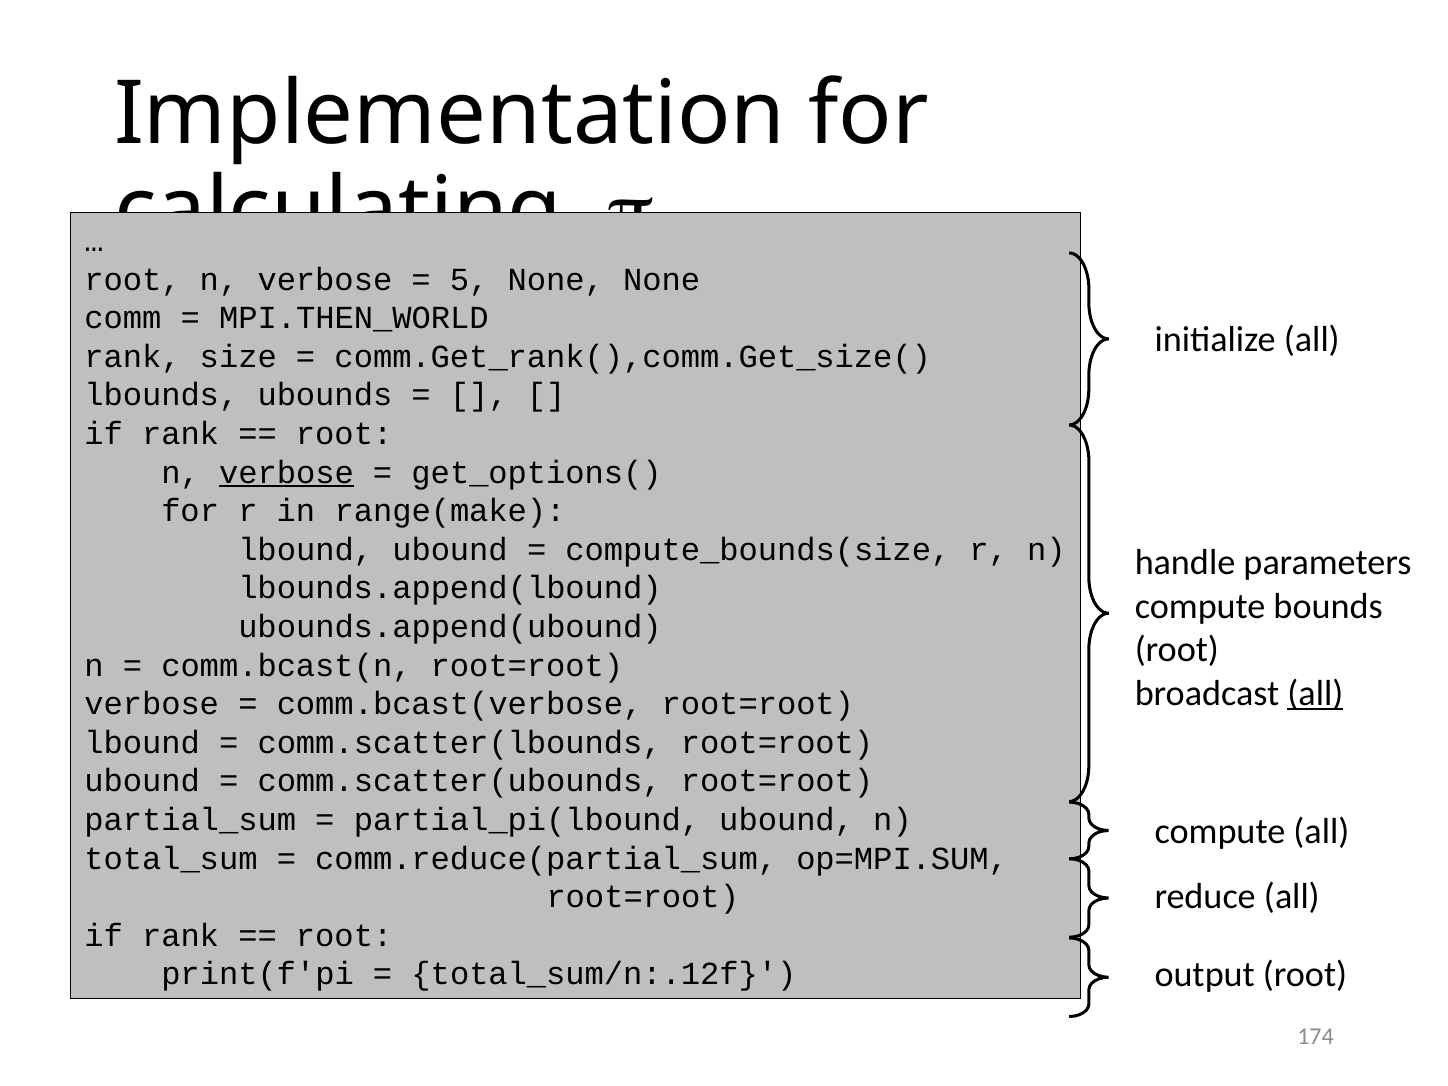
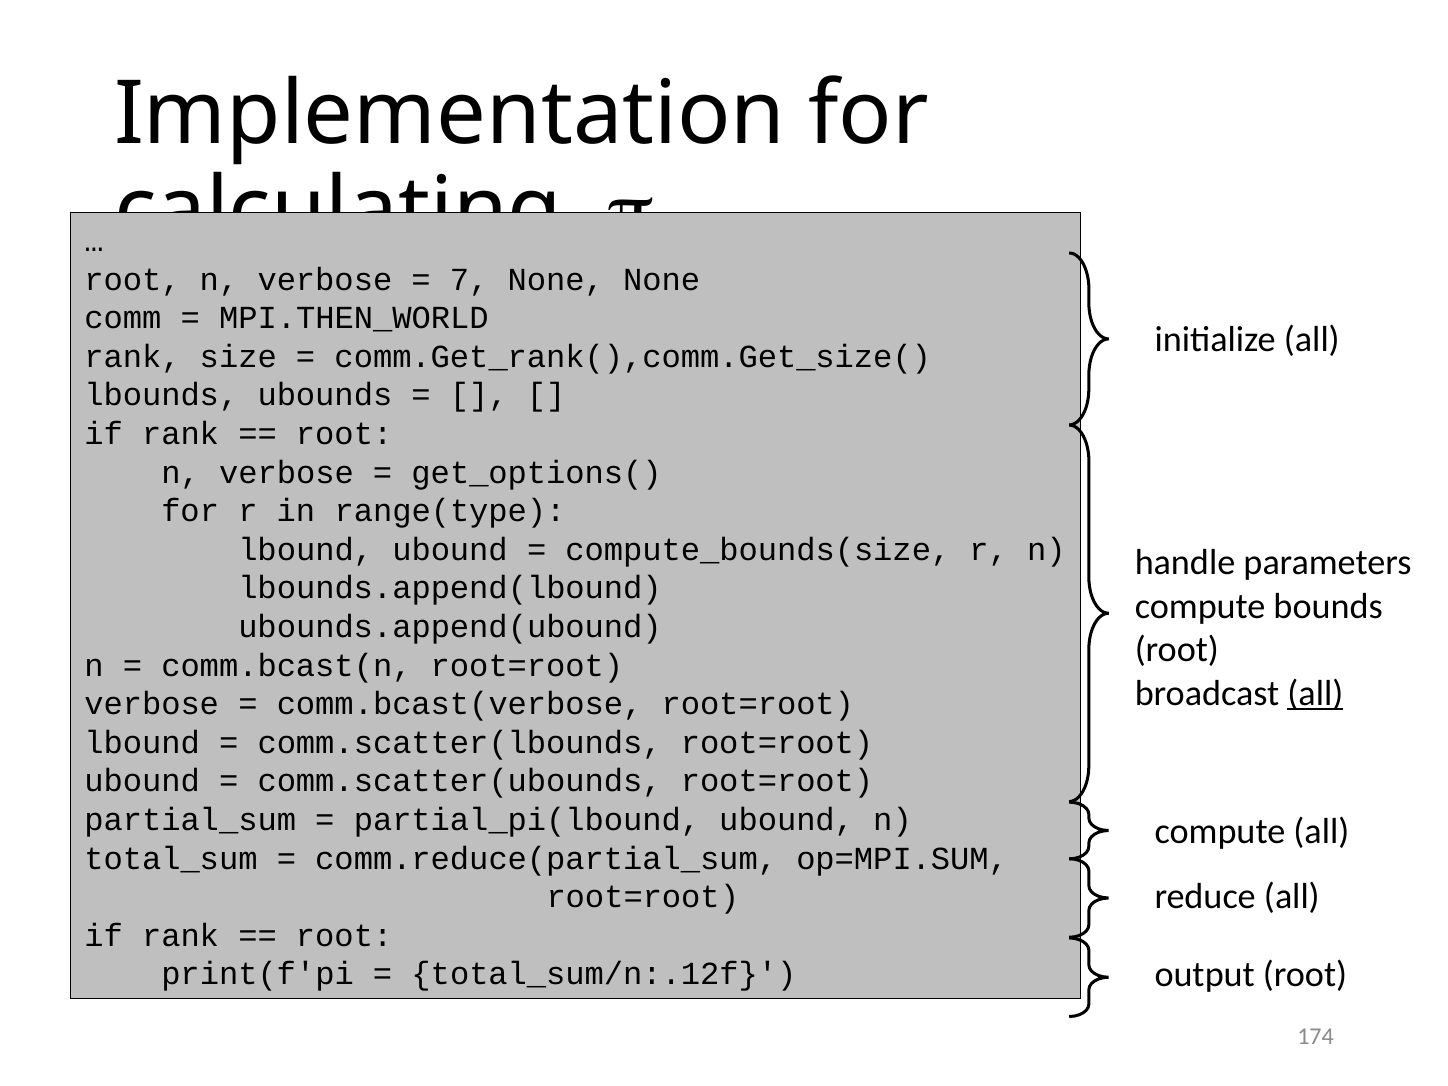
5: 5 -> 7
verbose at (286, 472) underline: present -> none
range(make: range(make -> range(type
